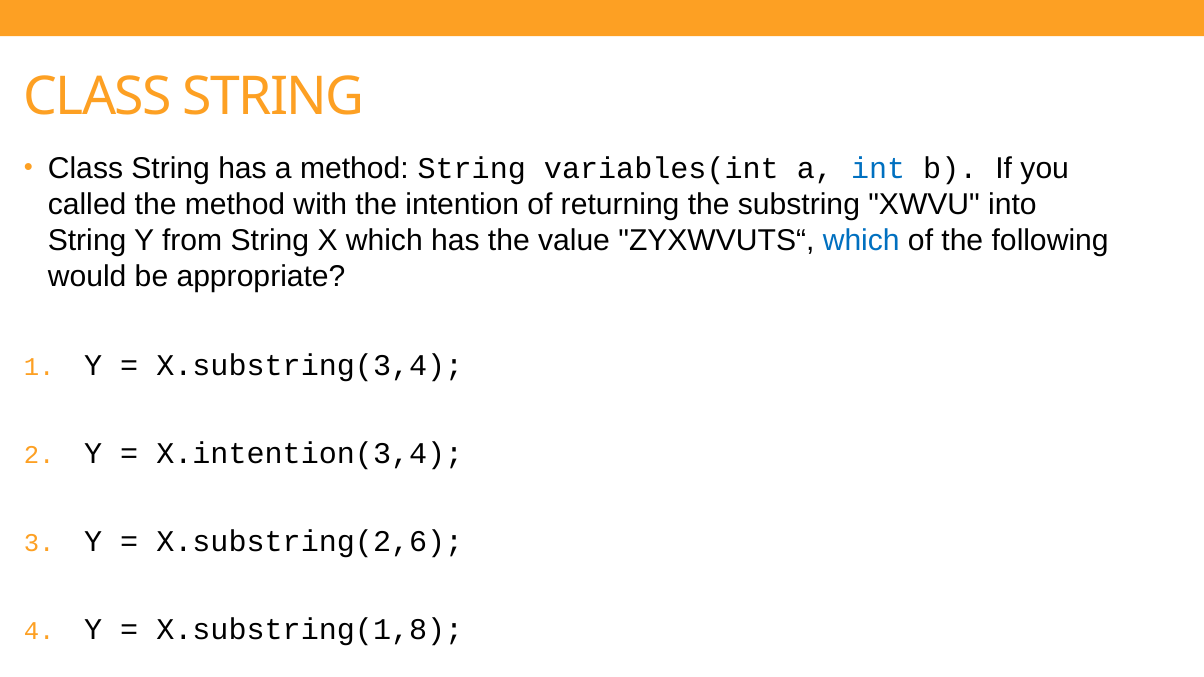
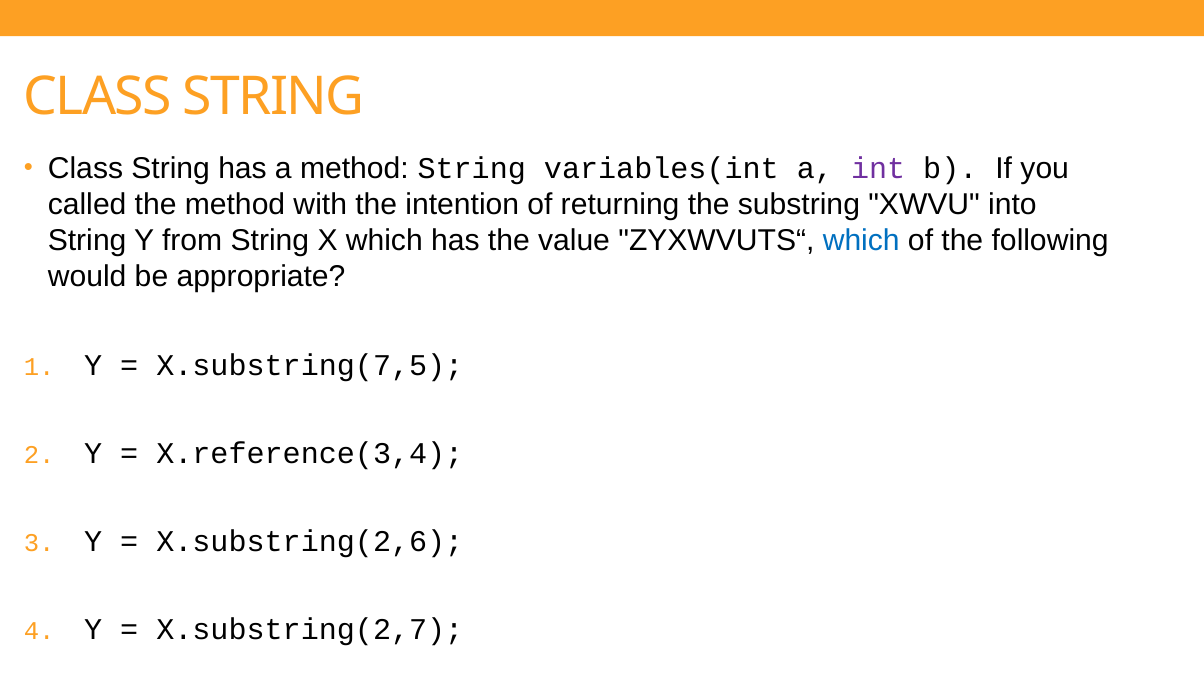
int colour: blue -> purple
X.substring(3,4: X.substring(3,4 -> X.substring(7,5
X.intention(3,4: X.intention(3,4 -> X.reference(3,4
X.substring(1,8: X.substring(1,8 -> X.substring(2,7
